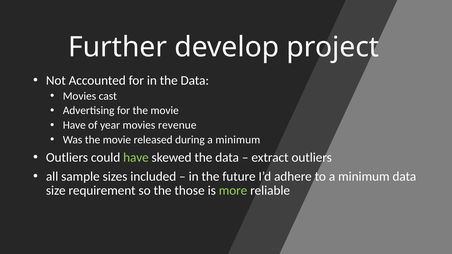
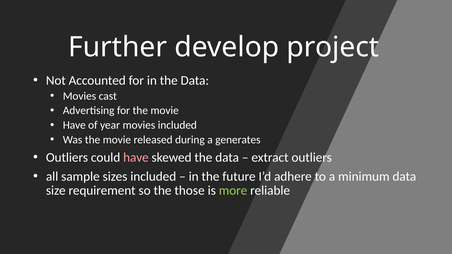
movies revenue: revenue -> included
during a minimum: minimum -> generates
have at (136, 158) colour: light green -> pink
